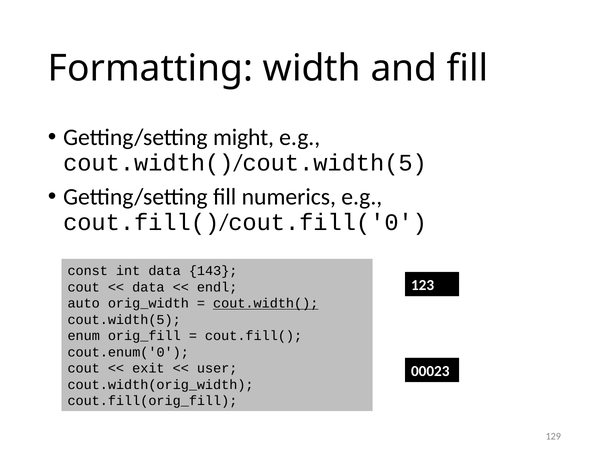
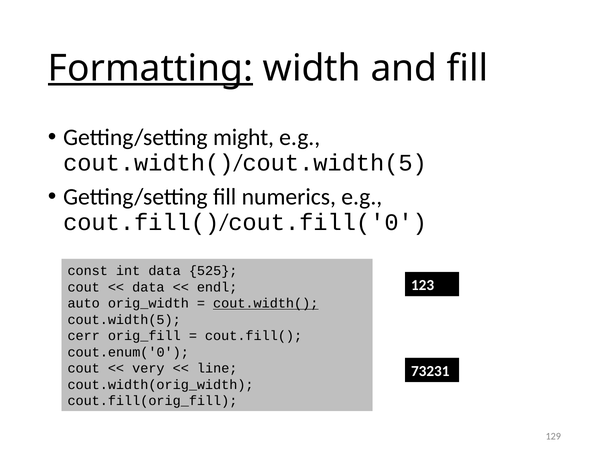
Formatting underline: none -> present
143: 143 -> 525
enum: enum -> cerr
exit: exit -> very
user: user -> line
00023: 00023 -> 73231
